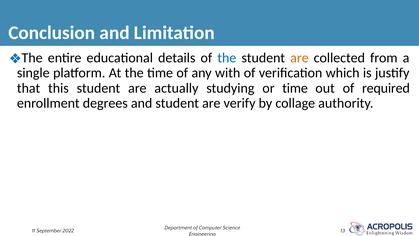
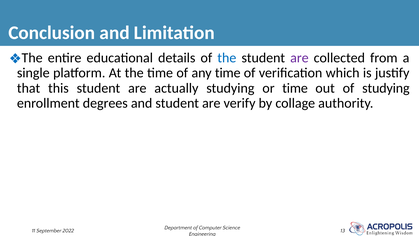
are at (299, 58) colour: orange -> purple
any with: with -> time
of required: required -> studying
